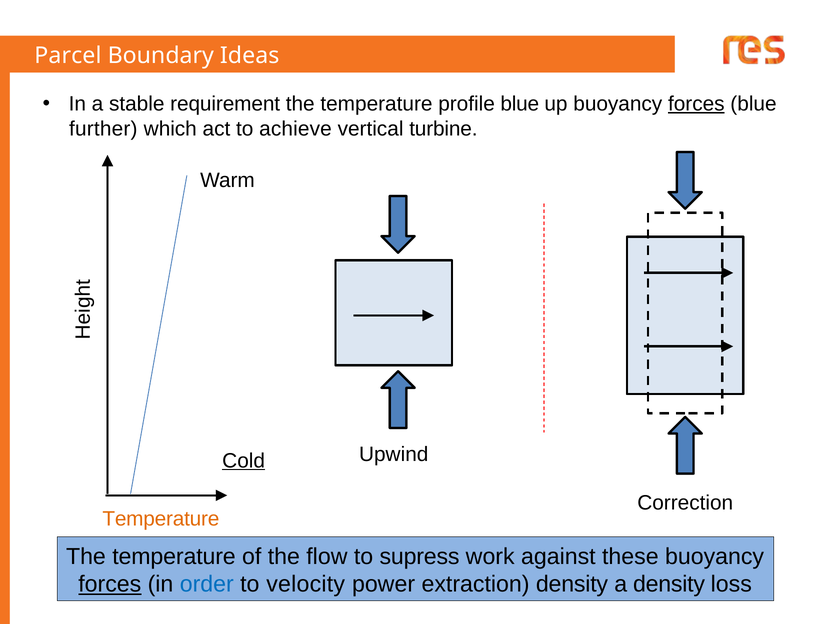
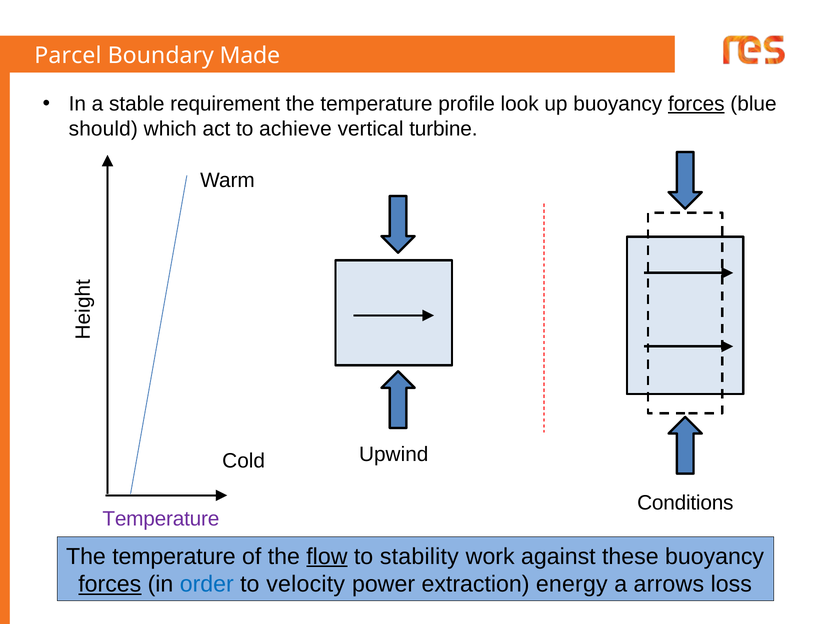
Ideas: Ideas -> Made
profile blue: blue -> look
further: further -> should
Cold underline: present -> none
Correction: Correction -> Conditions
Temperature at (161, 519) colour: orange -> purple
flow underline: none -> present
supress: supress -> stability
extraction density: density -> energy
a density: density -> arrows
